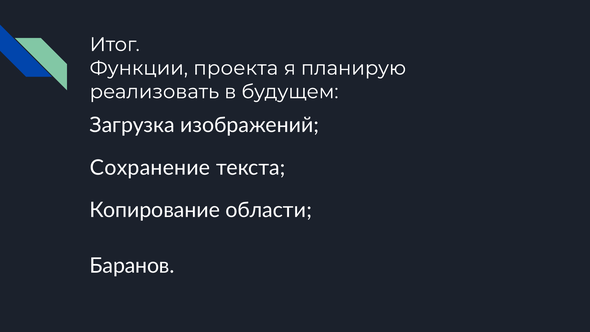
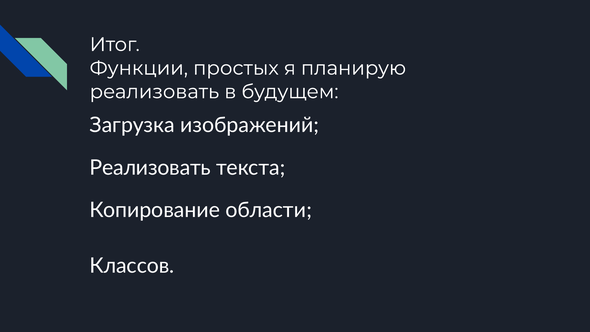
проекта: проекта -> простых
Сохранение at (150, 168): Сохранение -> Реализовать
Баранов: Баранов -> Классов
